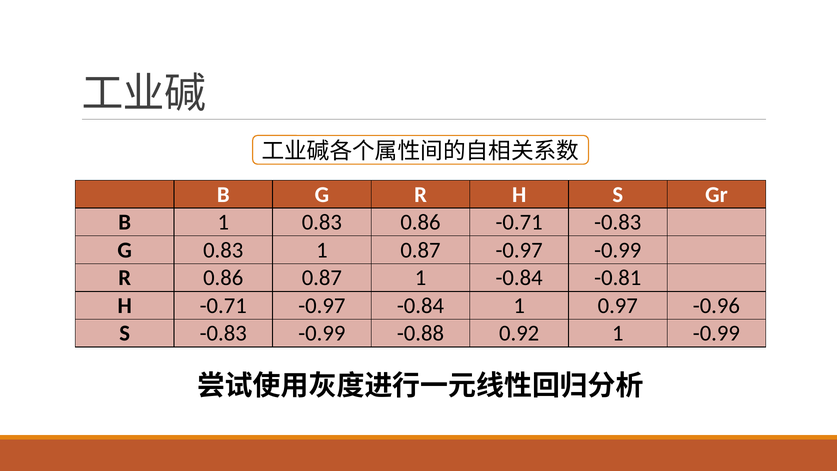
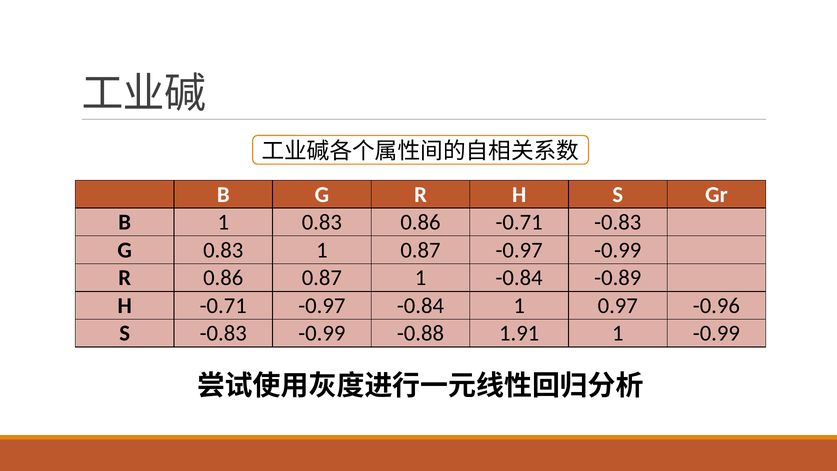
-0.81: -0.81 -> -0.89
0.92: 0.92 -> 1.91
